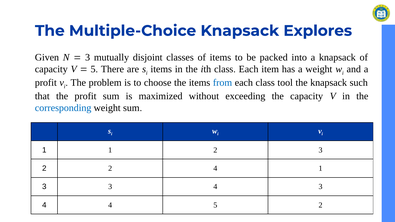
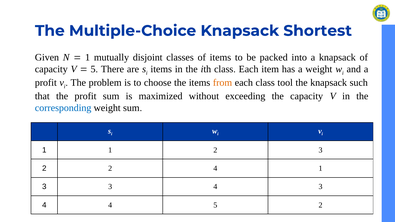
Explores: Explores -> Shortest
3 at (88, 57): 3 -> 1
from colour: blue -> orange
